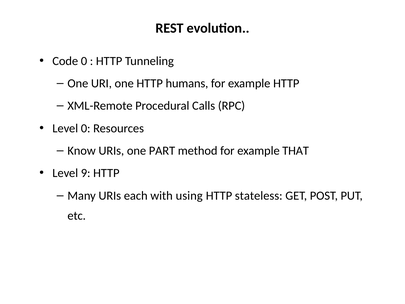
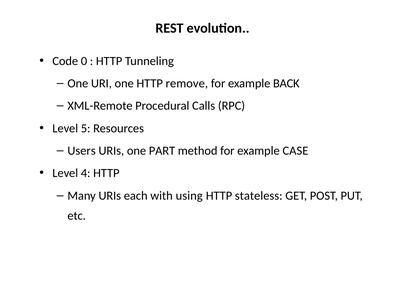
humans: humans -> remove
example HTTP: HTTP -> BACK
Level 0: 0 -> 5
Know: Know -> Users
THAT: THAT -> CASE
9: 9 -> 4
